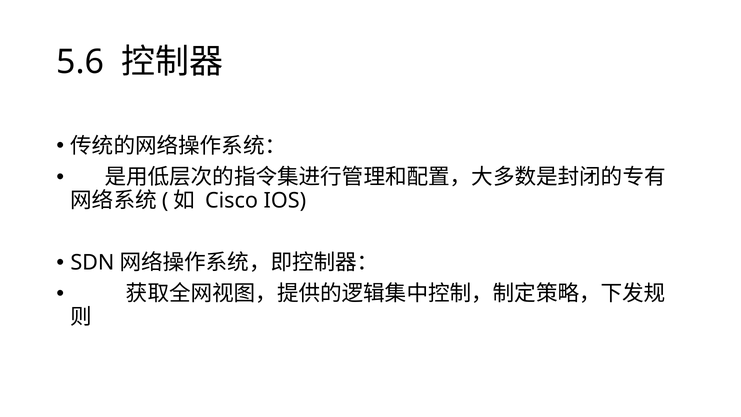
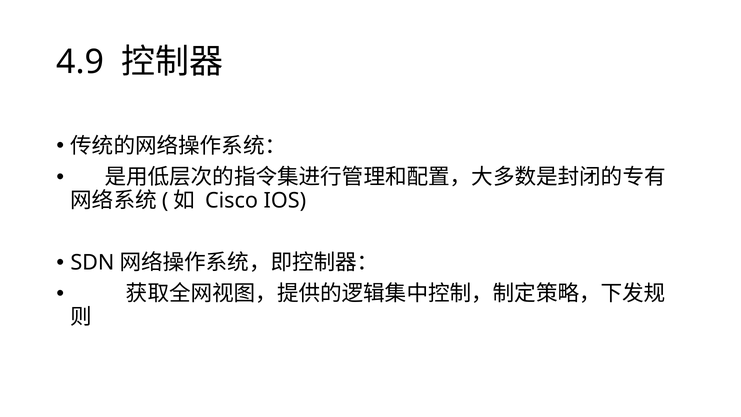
5.6: 5.6 -> 4.9
